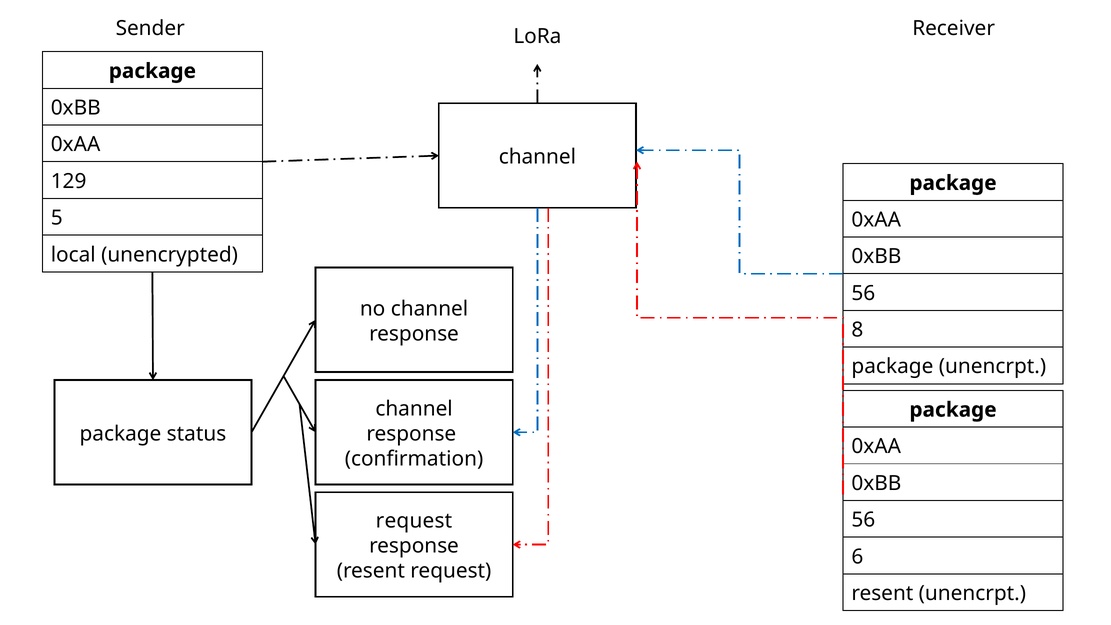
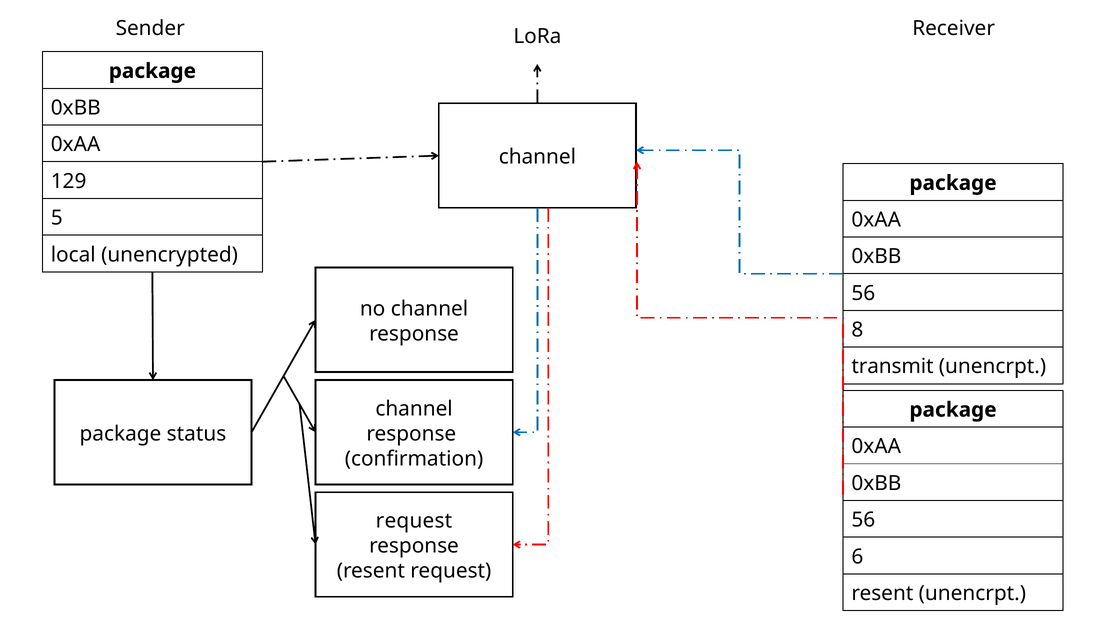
package at (892, 367): package -> transmit
